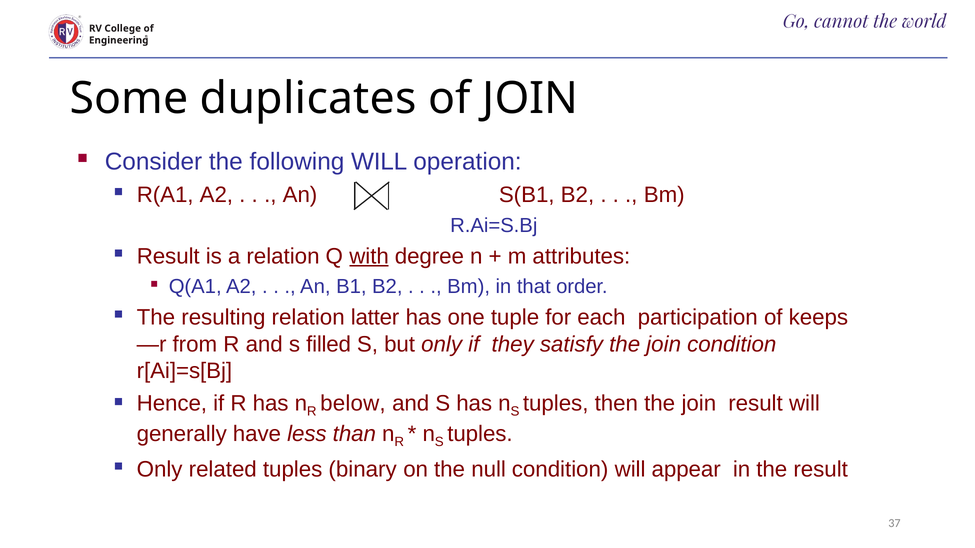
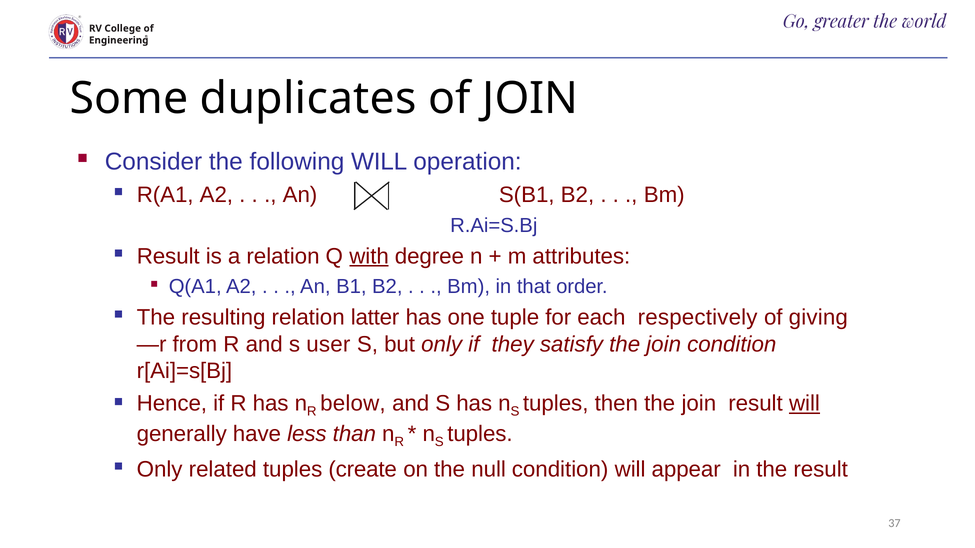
cannot: cannot -> greater
each participation: participation -> respectively
keeps: keeps -> giving
filled: filled -> user
will at (804, 404) underline: none -> present
binary: binary -> create
